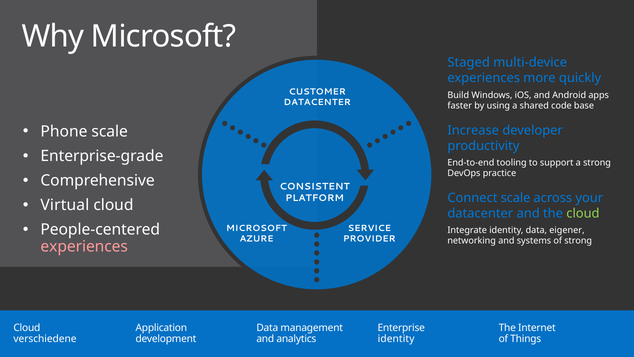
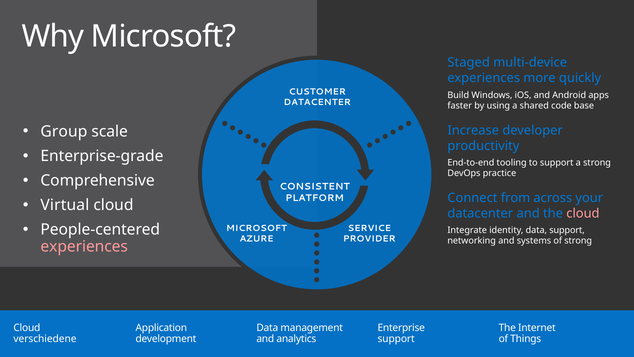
Phone: Phone -> Group
Connect scale: scale -> from
cloud at (583, 213) colour: light green -> pink
data eigener: eigener -> support
identity at (396, 338): identity -> support
